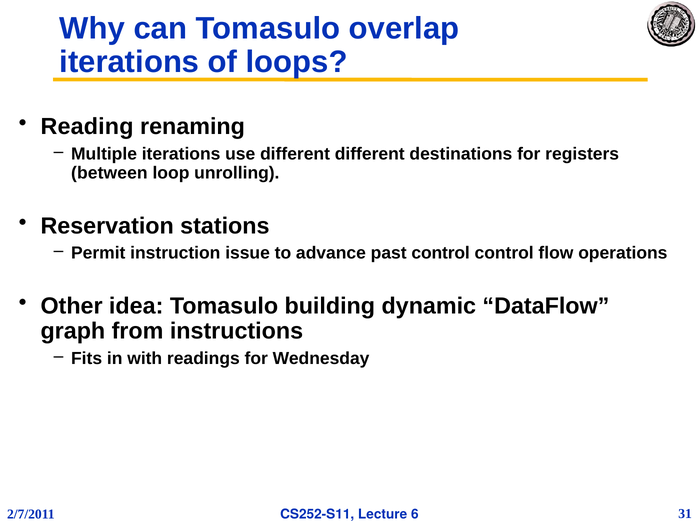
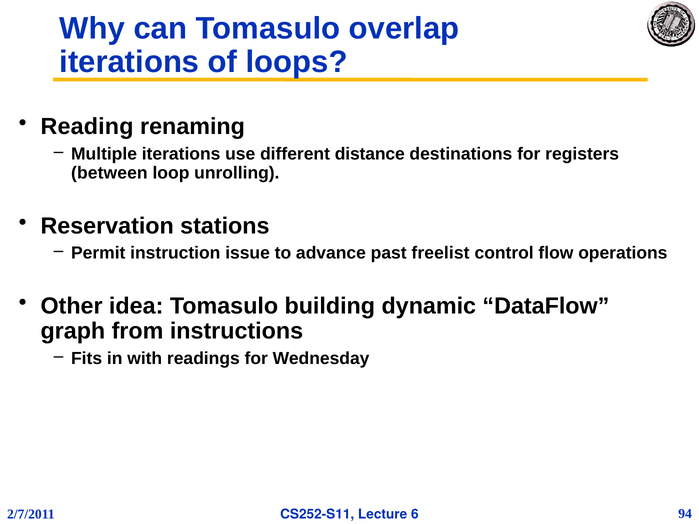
different different: different -> distance
past control: control -> freelist
31: 31 -> 94
